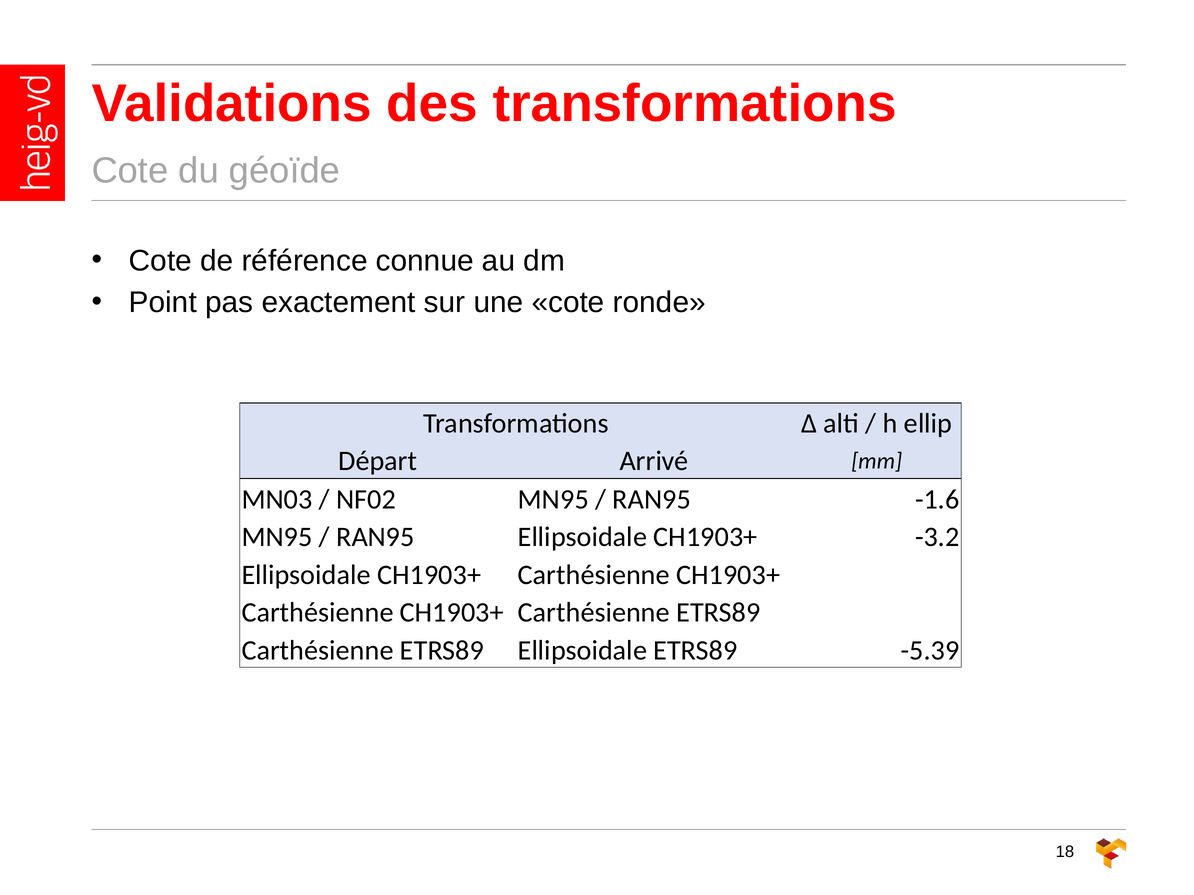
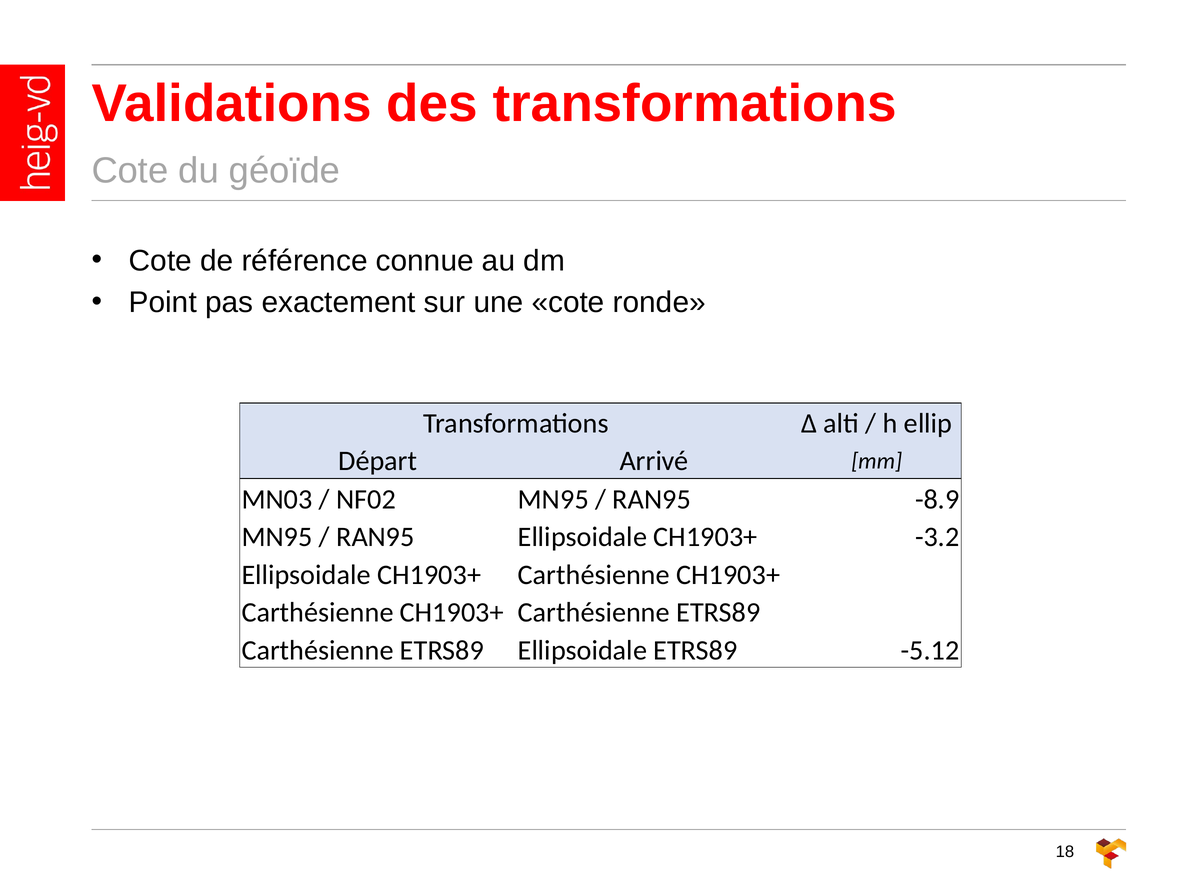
-1.6: -1.6 -> -8.9
-5.39: -5.39 -> -5.12
